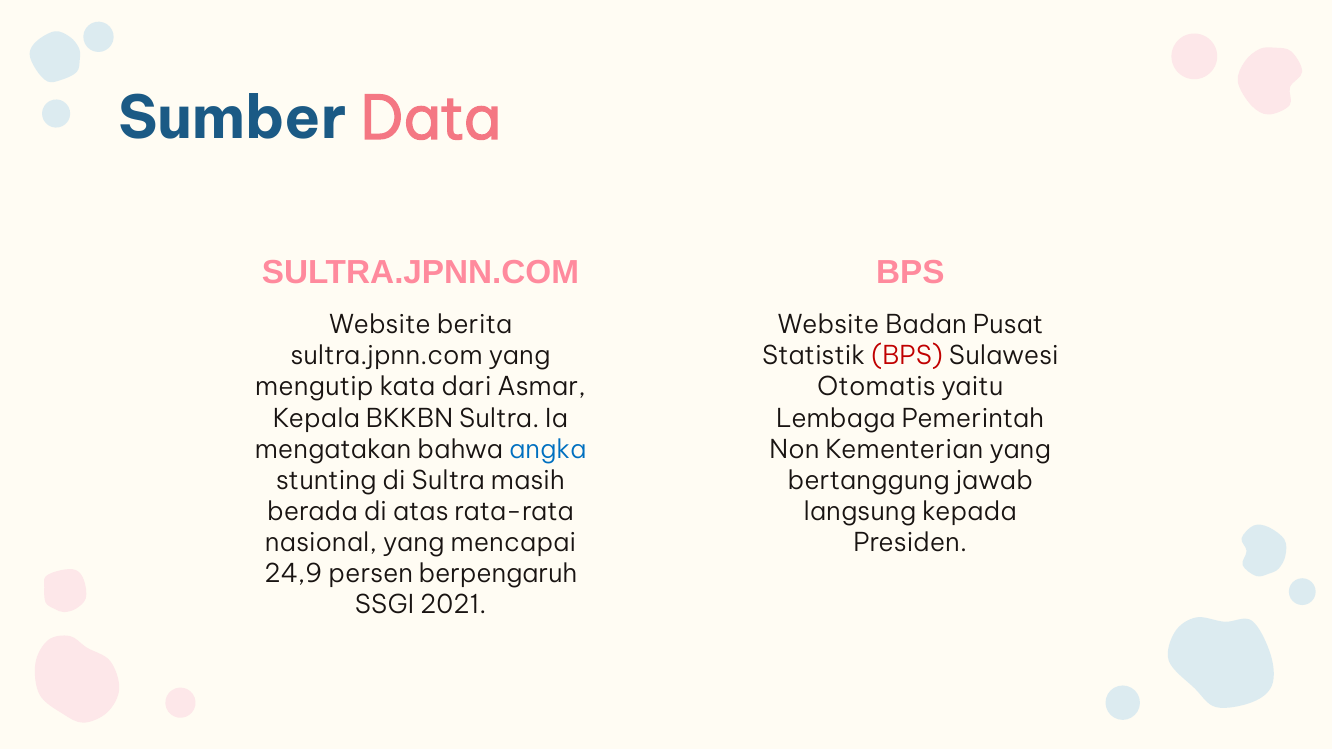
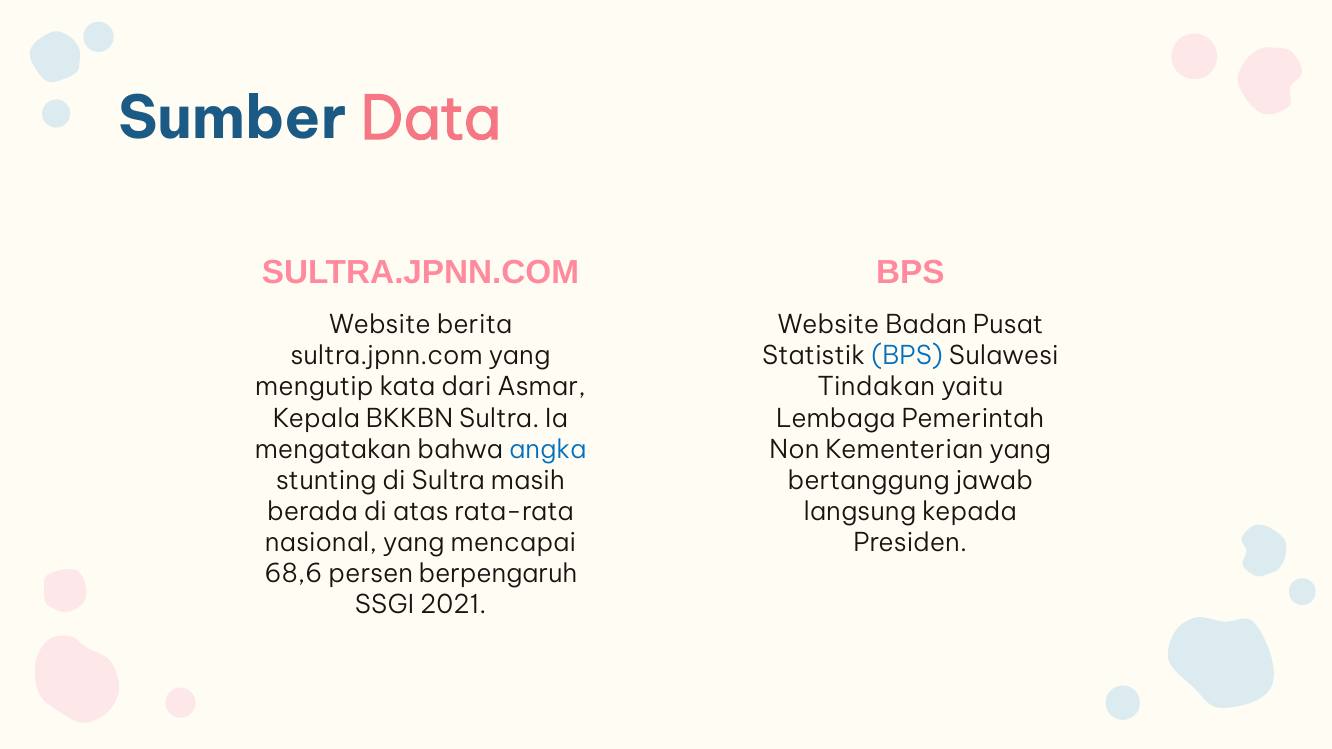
BPS at (907, 356) colour: red -> blue
Otomatis: Otomatis -> Tindakan
24,9: 24,9 -> 68,6
